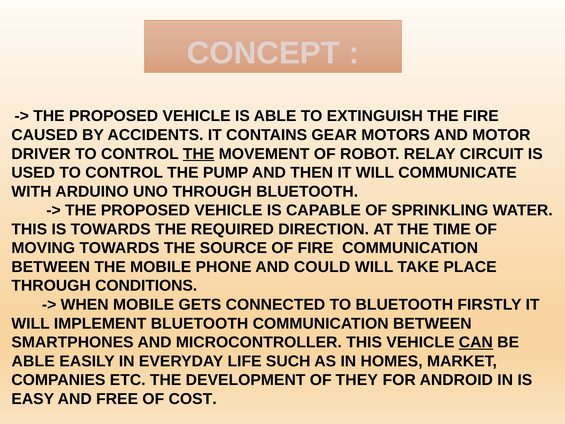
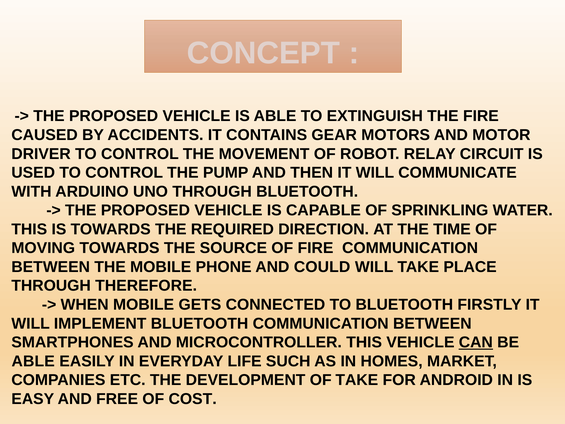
THE at (199, 154) underline: present -> none
CONDITIONS: CONDITIONS -> THEREFORE
OF THEY: THEY -> TAKE
